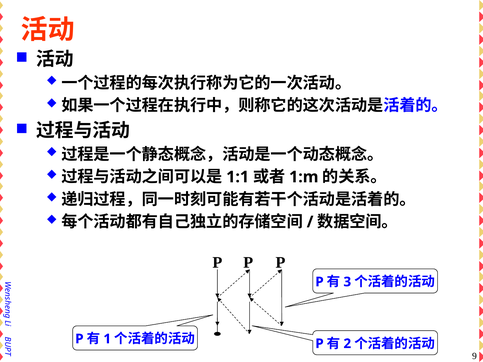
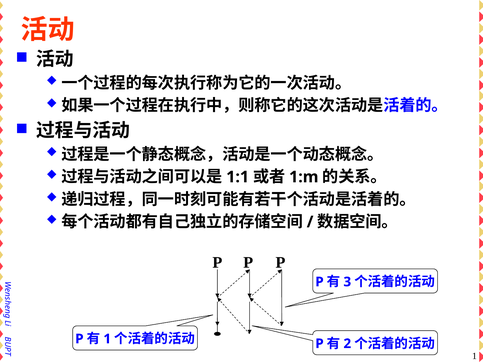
9 at (474, 356): 9 -> 1
